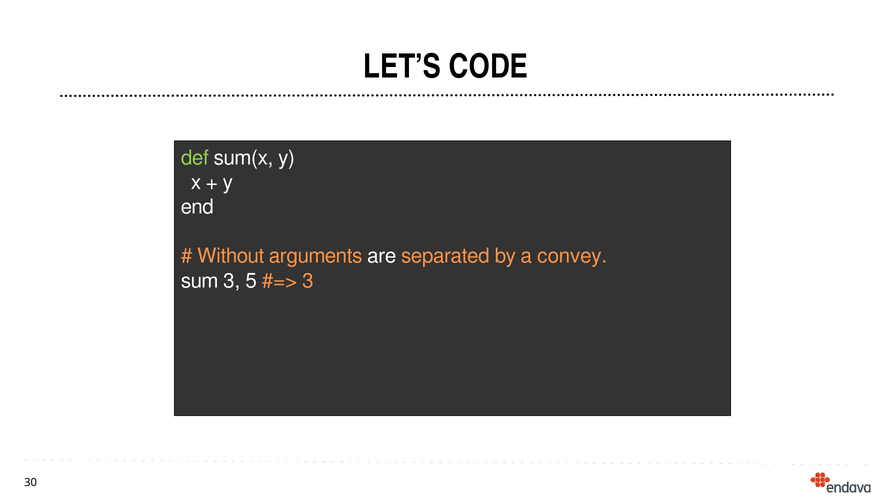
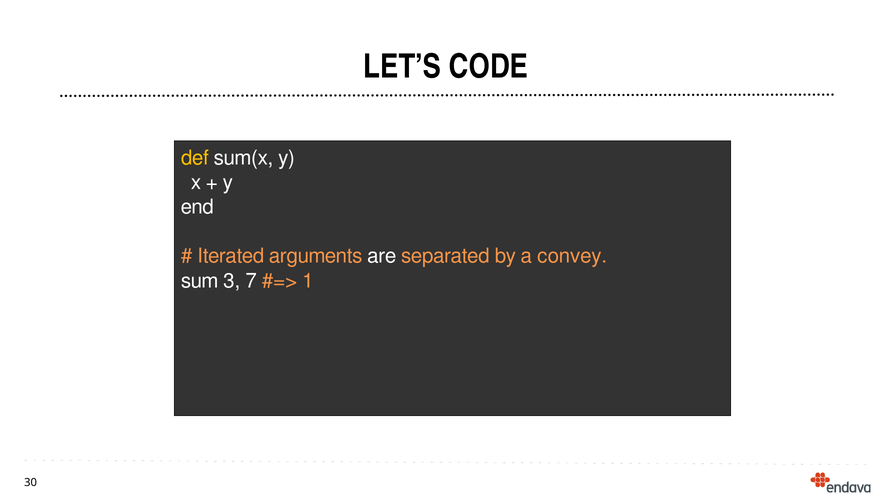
def colour: light green -> yellow
Without: Without -> Iterated
5: 5 -> 7
3 at (308, 281): 3 -> 1
